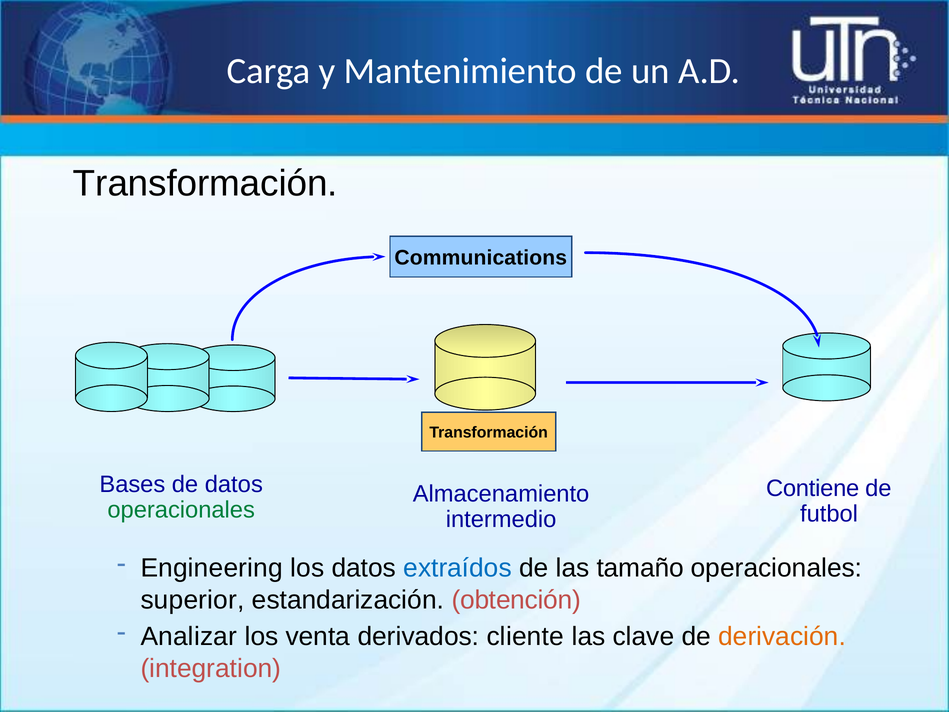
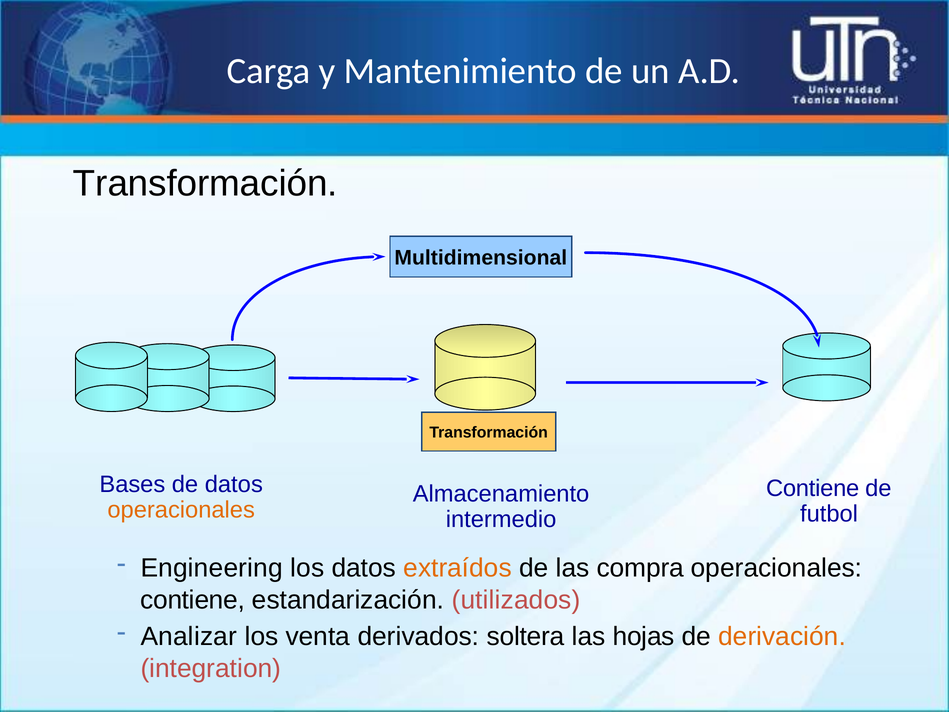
Communications: Communications -> Multidimensional
operacionales at (181, 510) colour: green -> orange
extraídos colour: blue -> orange
tamaño: tamaño -> compra
superior at (192, 600): superior -> contiene
obtención: obtención -> utilizados
cliente: cliente -> soltera
clave: clave -> hojas
